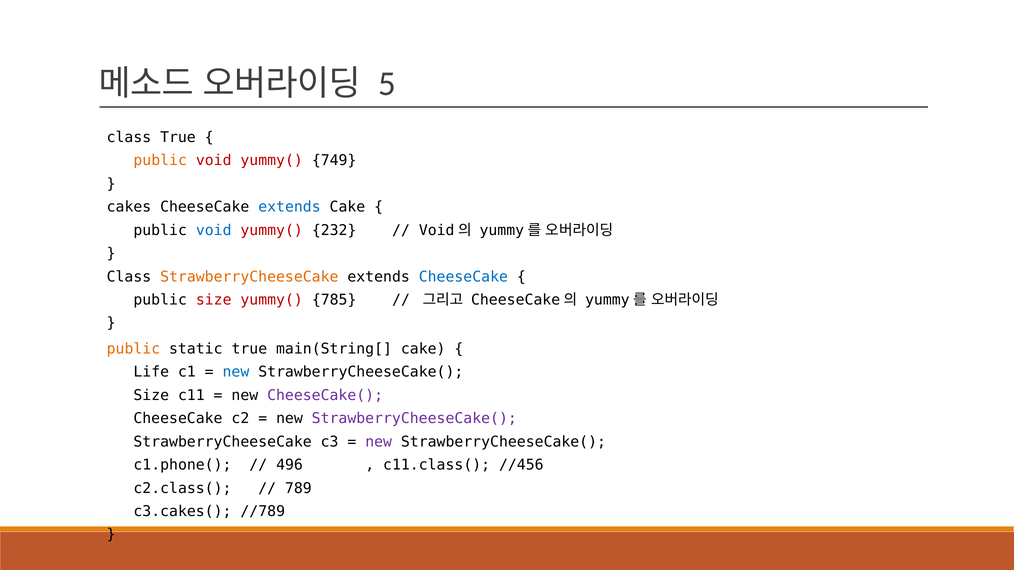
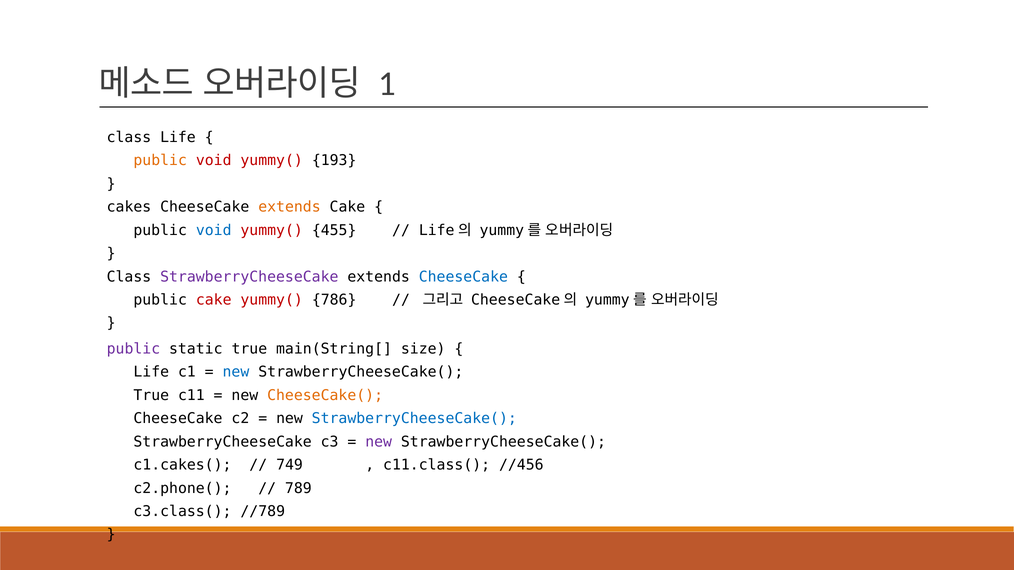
5: 5 -> 1
class True: True -> Life
749: 749 -> 193
extends at (289, 207) colour: blue -> orange
232: 232 -> 455
Void at (437, 230): Void -> Life
StrawberryCheeseCake at (249, 277) colour: orange -> purple
public size: size -> cake
785: 785 -> 786
public at (133, 349) colour: orange -> purple
main(String[ cake: cake -> size
Size at (151, 396): Size -> True
CheeseCake( colour: purple -> orange
StrawberryCheeseCake( at (414, 419) colour: purple -> blue
c1.phone(: c1.phone( -> c1.cakes(
496: 496 -> 749
c2.class(: c2.class( -> c2.phone(
c3.cakes(: c3.cakes( -> c3.class(
